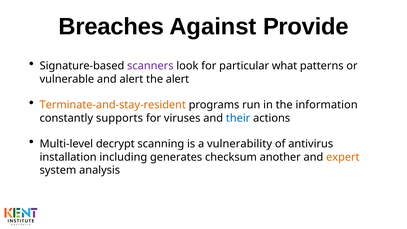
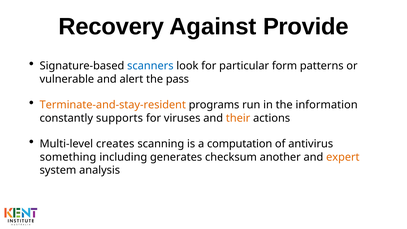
Breaches: Breaches -> Recovery
scanners colour: purple -> blue
what: what -> form
the alert: alert -> pass
their colour: blue -> orange
decrypt: decrypt -> creates
vulnerability: vulnerability -> computation
installation: installation -> something
